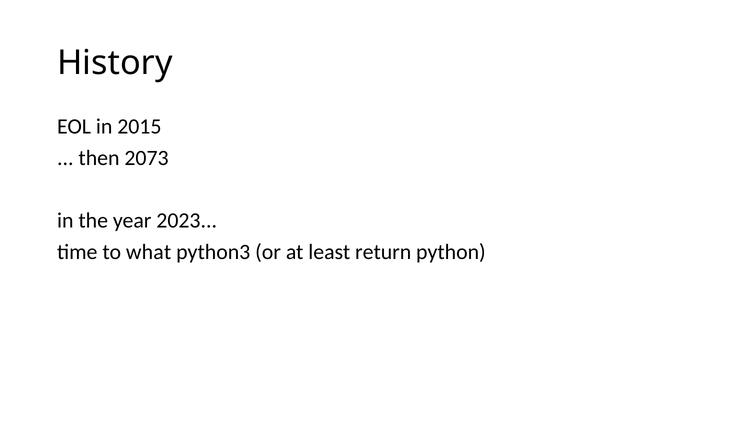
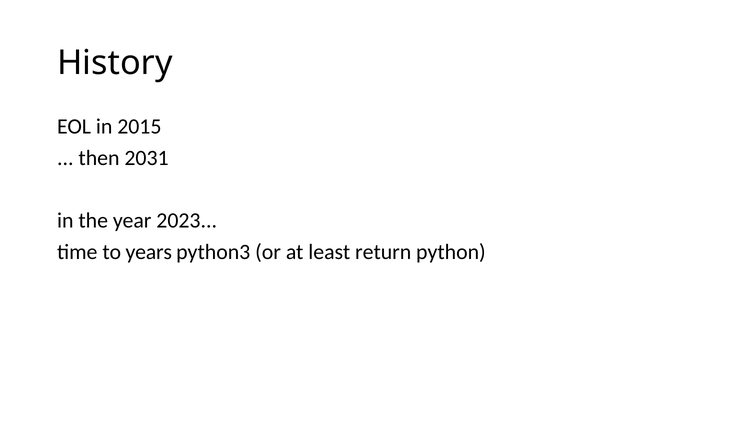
2073: 2073 -> 2031
what: what -> years
